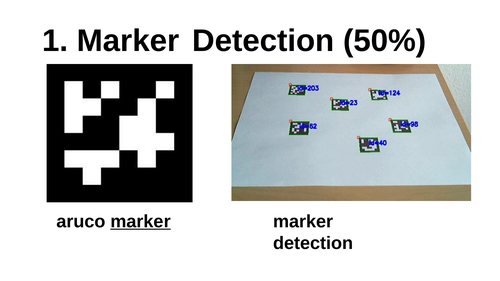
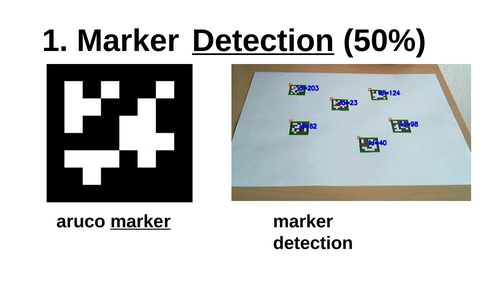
Detection at (263, 41) underline: none -> present
